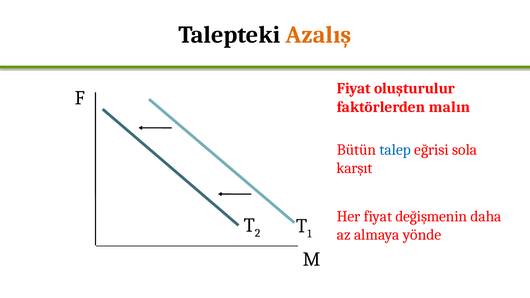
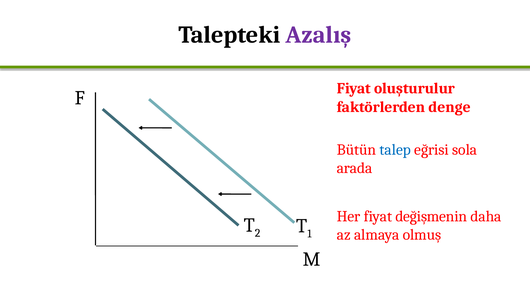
Azalış colour: orange -> purple
malın: malın -> denge
karşıt: karşıt -> arada
yönde: yönde -> olmuş
